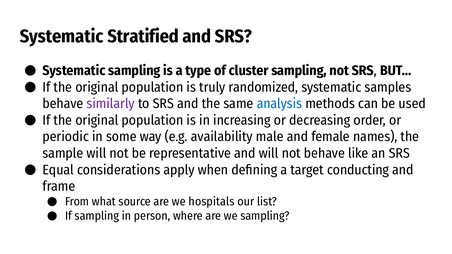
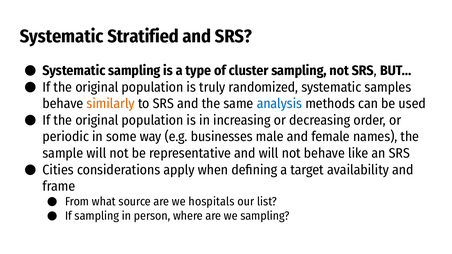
similarly colour: purple -> orange
availability: availability -> businesses
Equal: Equal -> Cities
conducting: conducting -> availability
